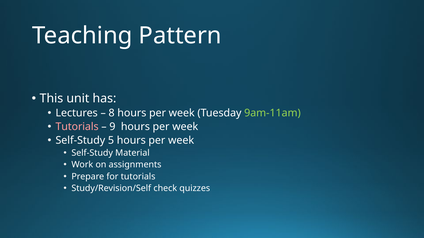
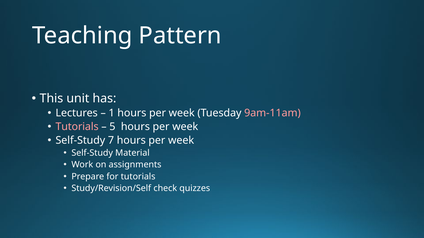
8: 8 -> 1
9am-11am colour: light green -> pink
9: 9 -> 5
5: 5 -> 7
